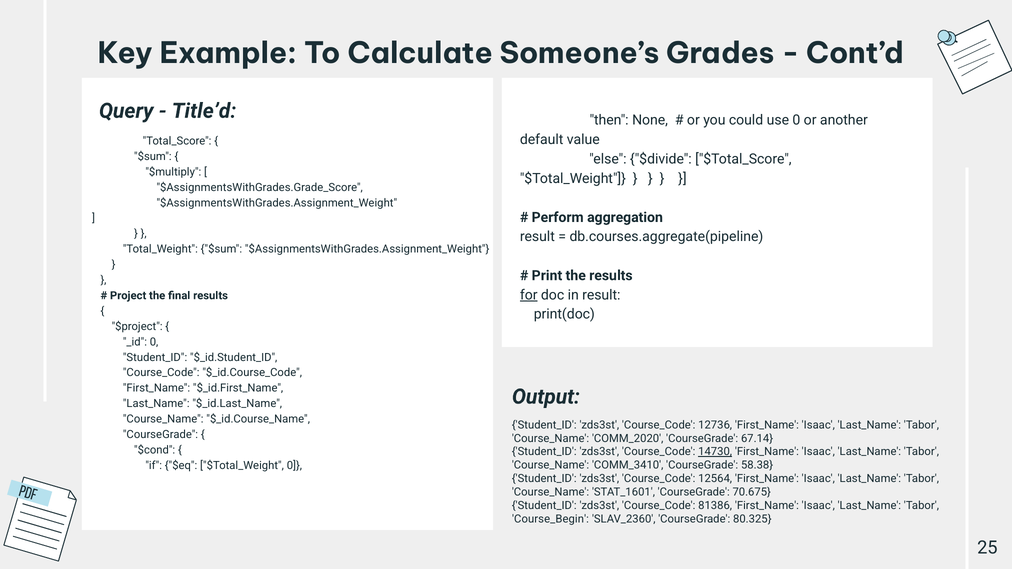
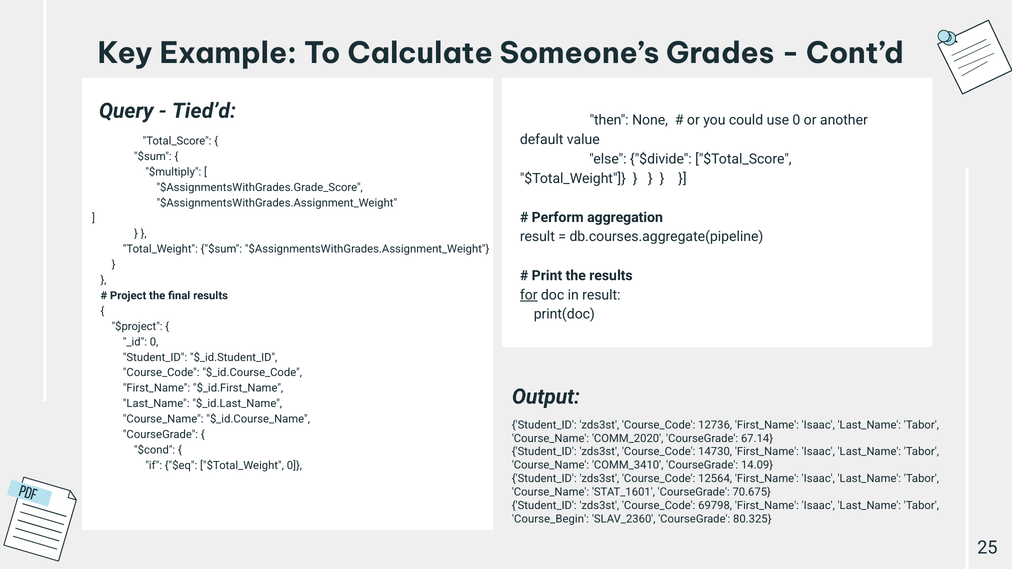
Title’d: Title’d -> Tied’d
14730 underline: present -> none
58.38: 58.38 -> 14.09
81386: 81386 -> 69798
